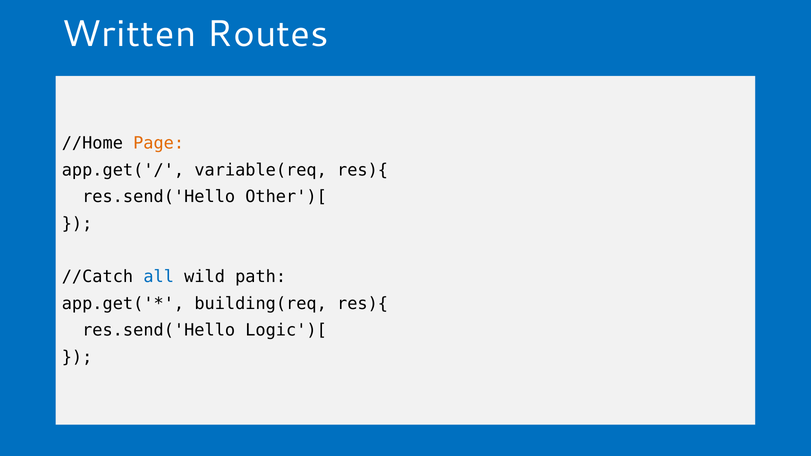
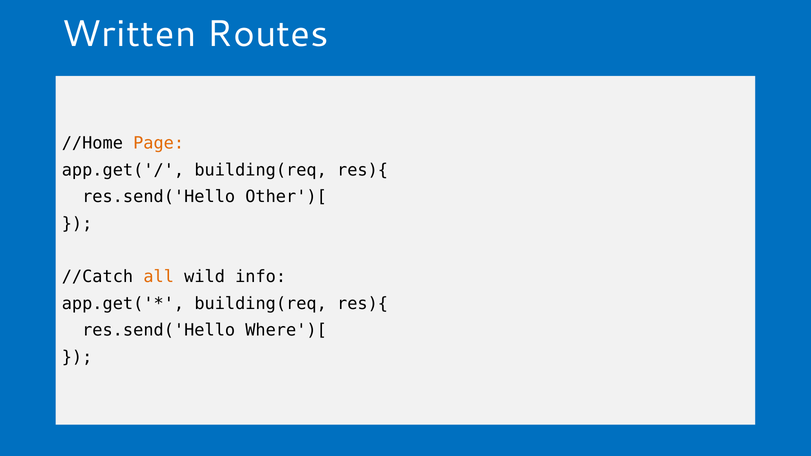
app.get('/ variable(req: variable(req -> building(req
all colour: blue -> orange
path: path -> info
Logic')[: Logic')[ -> Where')[
